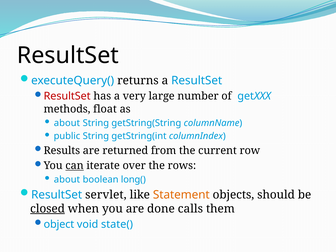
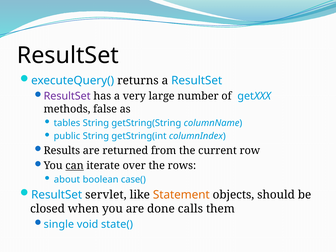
ResultSet at (67, 96) colour: red -> purple
float: float -> false
about at (67, 123): about -> tables
long(: long( -> case(
closed underline: present -> none
object: object -> single
